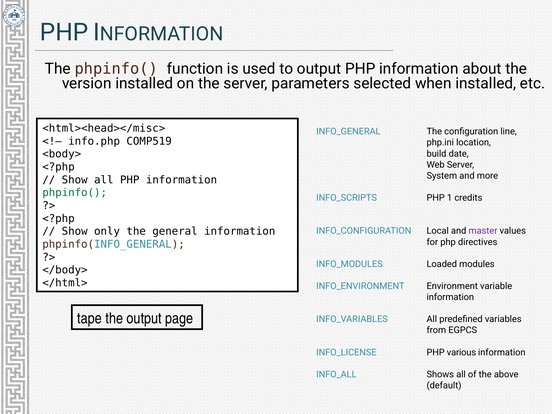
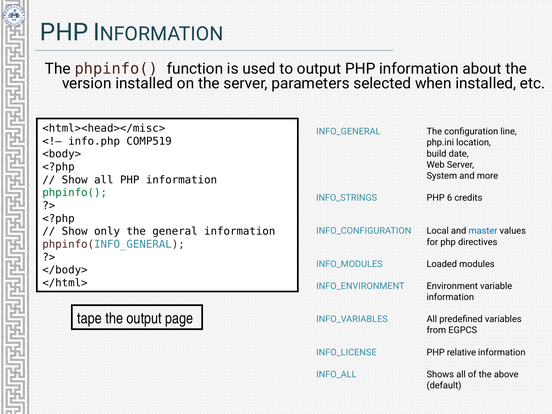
INFO_SCRIPTS: INFO_SCRIPTS -> INFO_STRINGS
1: 1 -> 6
master colour: purple -> blue
various: various -> relative
